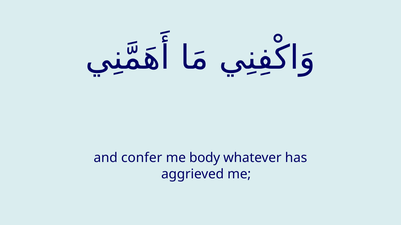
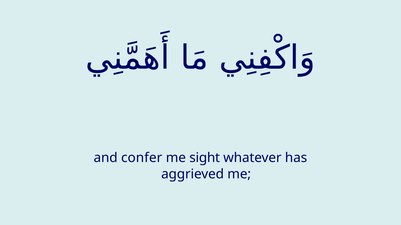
body: body -> sight
